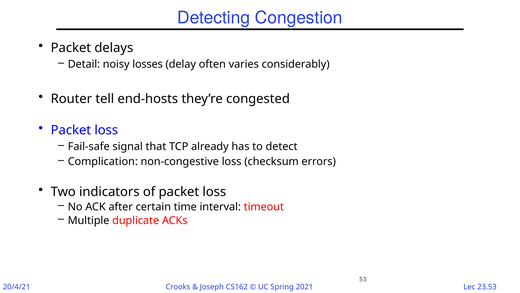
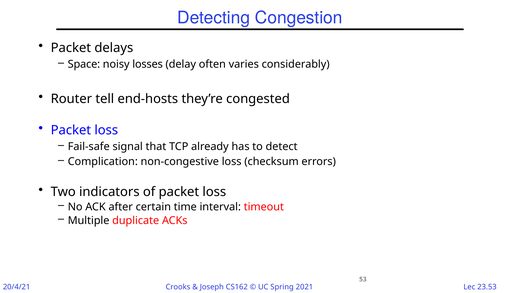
Detail: Detail -> Space
